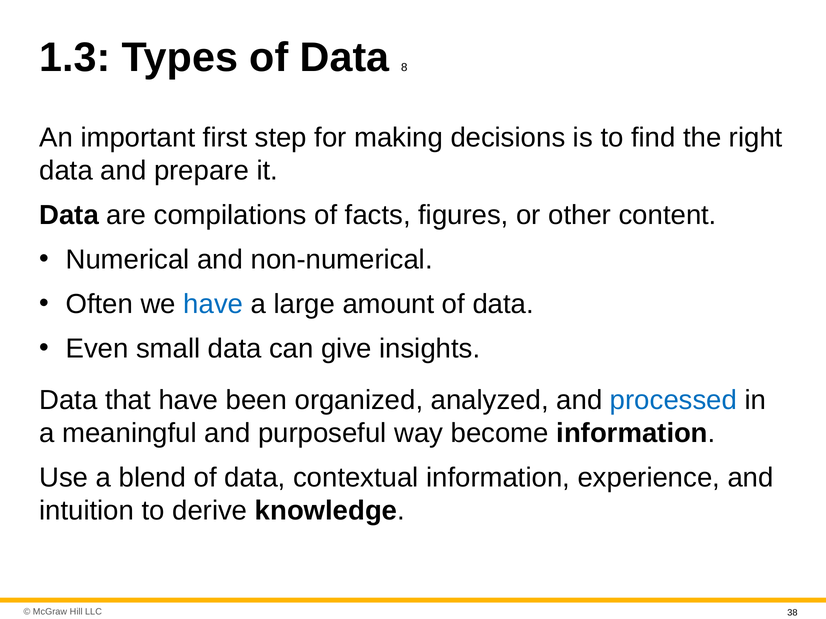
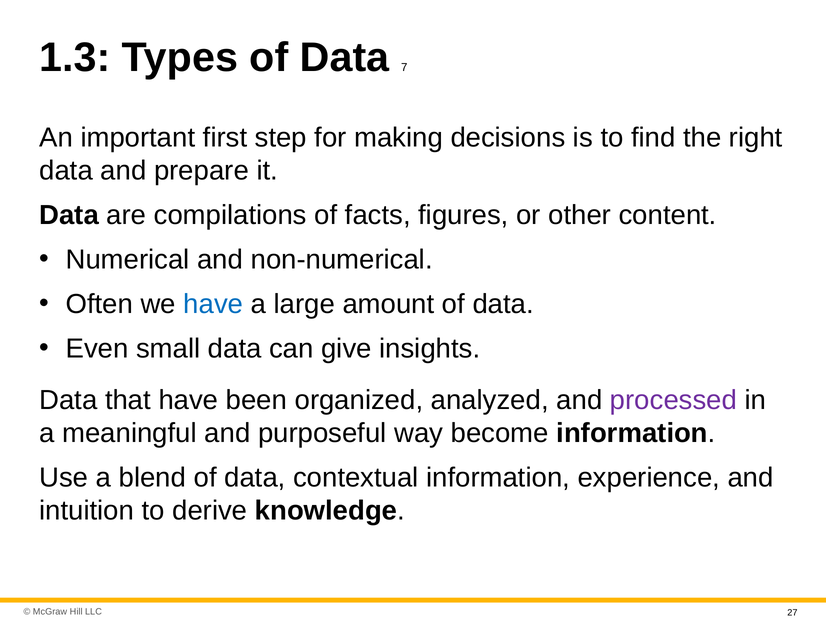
8: 8 -> 7
processed colour: blue -> purple
38: 38 -> 27
